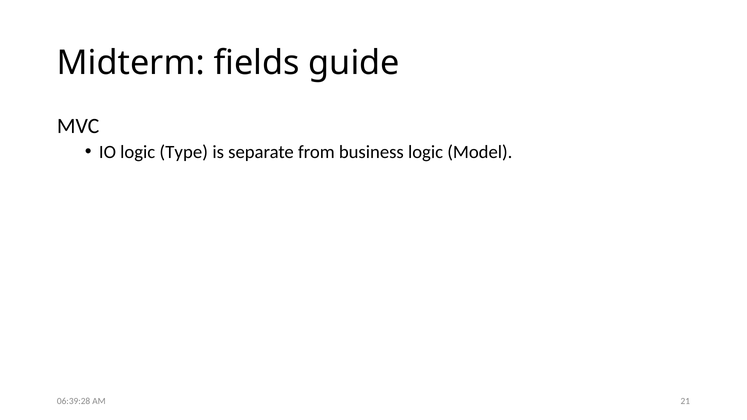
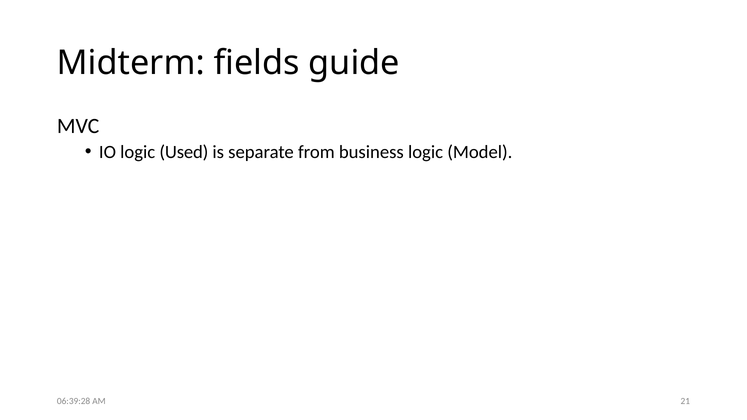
Type: Type -> Used
